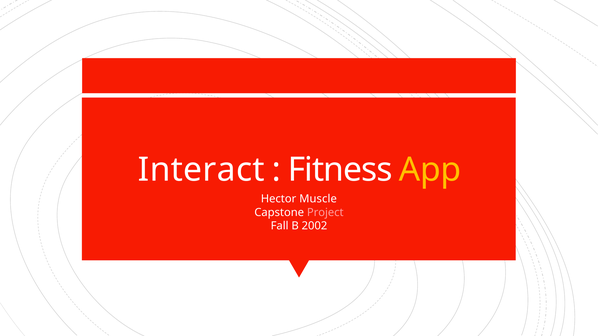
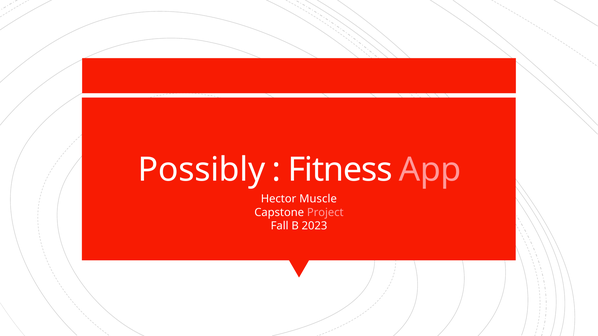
Interact: Interact -> Possibly
App colour: yellow -> pink
2002: 2002 -> 2023
